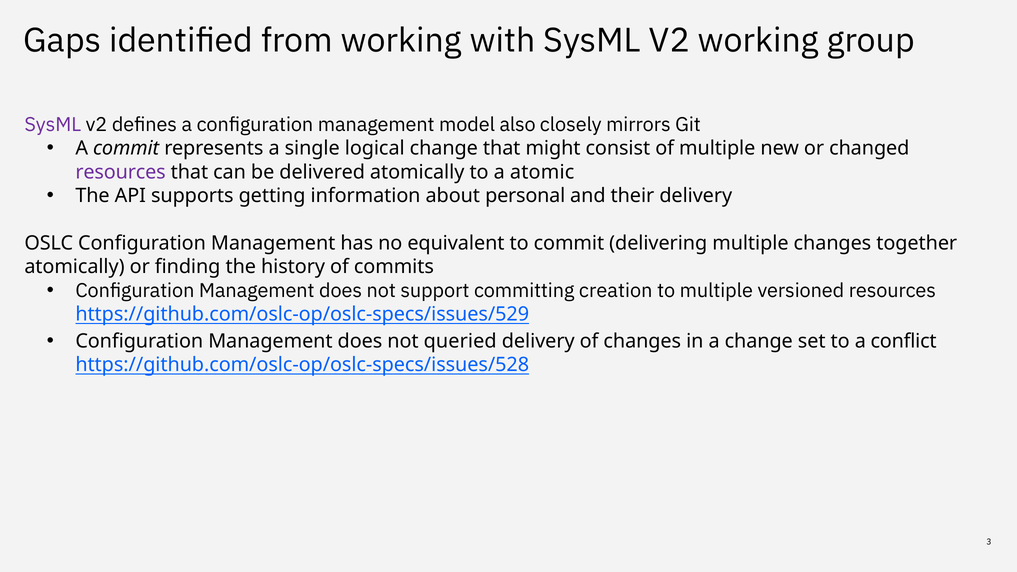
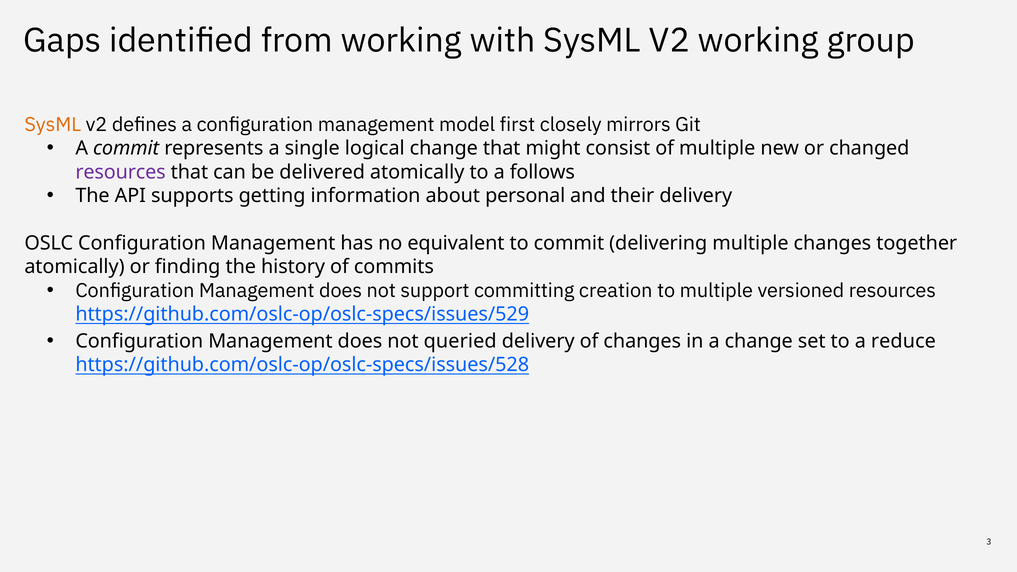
SysML at (53, 125) colour: purple -> orange
also: also -> first
atomic: atomic -> follows
conflict: conflict -> reduce
